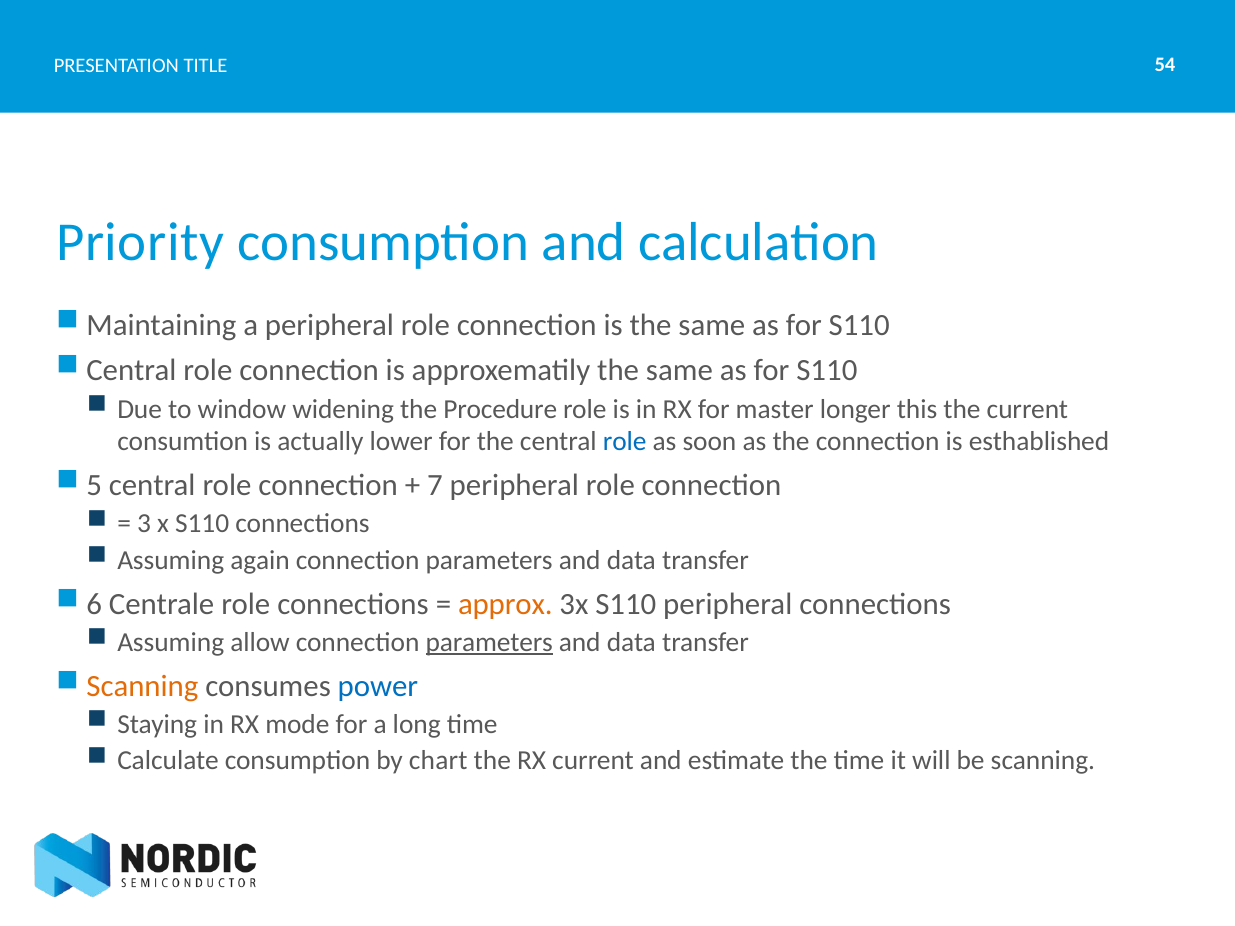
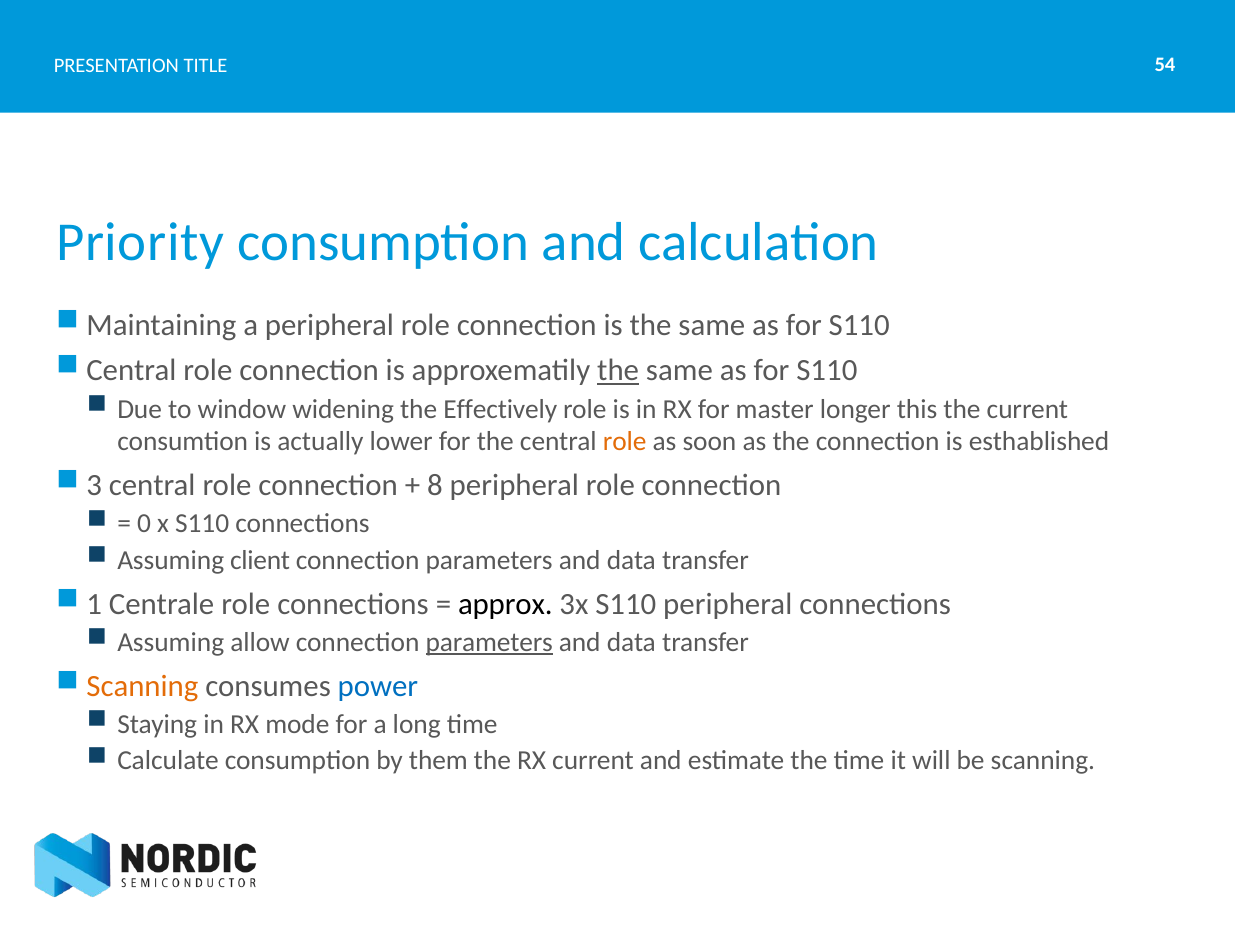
the at (618, 371) underline: none -> present
Procedure: Procedure -> Effectively
role at (625, 442) colour: blue -> orange
5: 5 -> 3
7: 7 -> 8
3: 3 -> 0
again: again -> client
6: 6 -> 1
approx colour: orange -> black
chart: chart -> them
